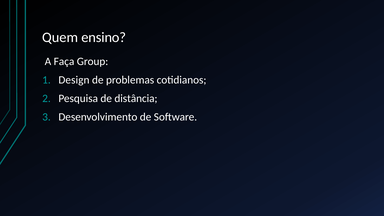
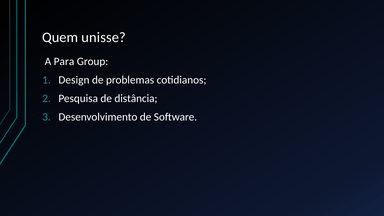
ensino: ensino -> unisse
Faça: Faça -> Para
